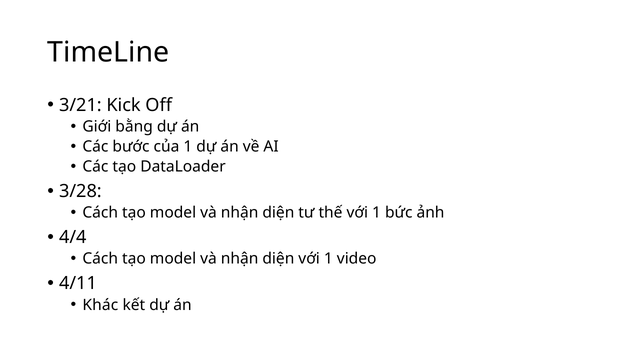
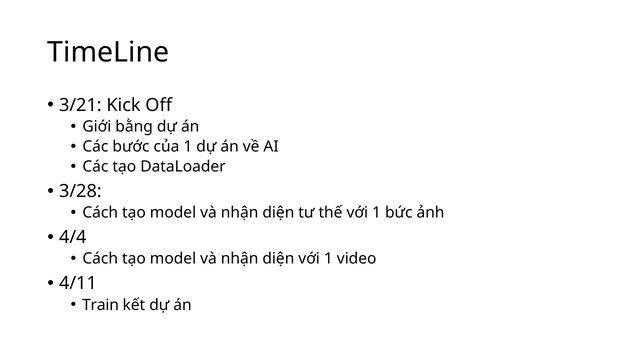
Khác: Khác -> Train
